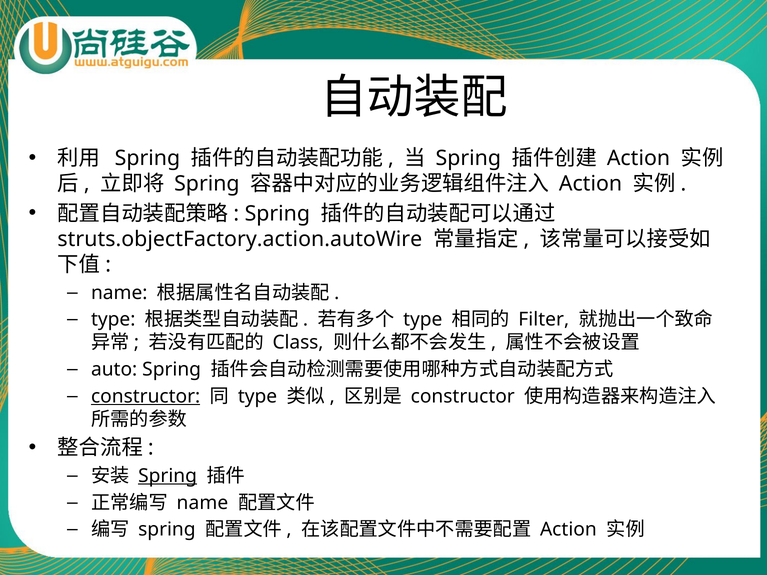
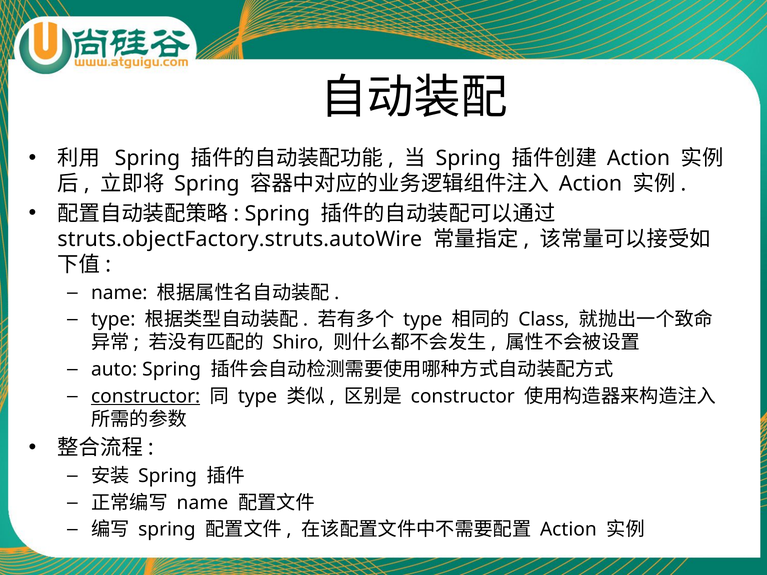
struts.objectFactory.action.autoWire: struts.objectFactory.action.autoWire -> struts.objectFactory.struts.autoWire
Filter: Filter -> Class
Class: Class -> Shiro
Spring at (168, 476) underline: present -> none
